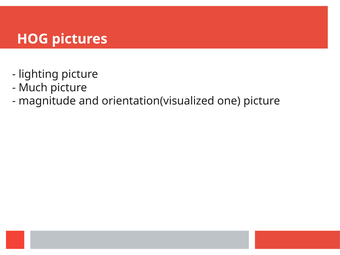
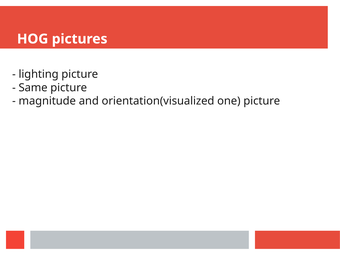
Much: Much -> Same
